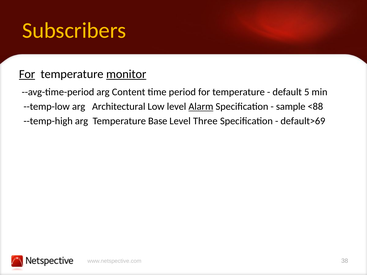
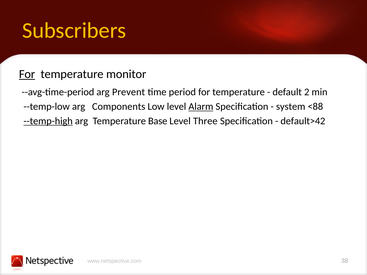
monitor underline: present -> none
Content: Content -> Prevent
5: 5 -> 2
Architectural: Architectural -> Components
sample: sample -> system
--temp-high underline: none -> present
default>69: default>69 -> default>42
